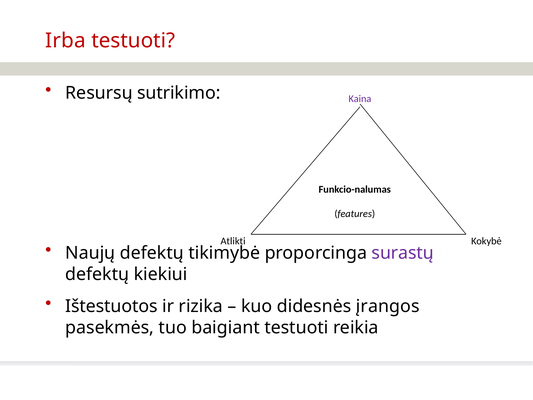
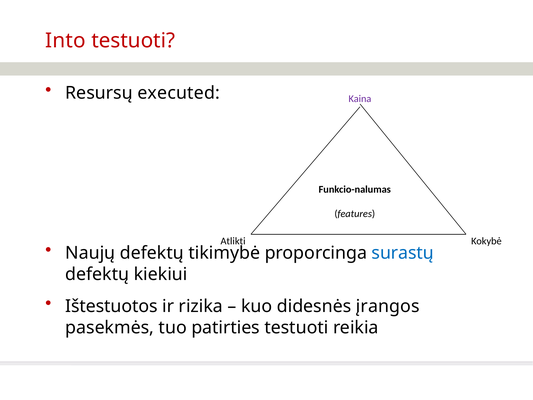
Irba: Irba -> Into
sutrikimo: sutrikimo -> executed
surastų colour: purple -> blue
baigiant: baigiant -> patirties
